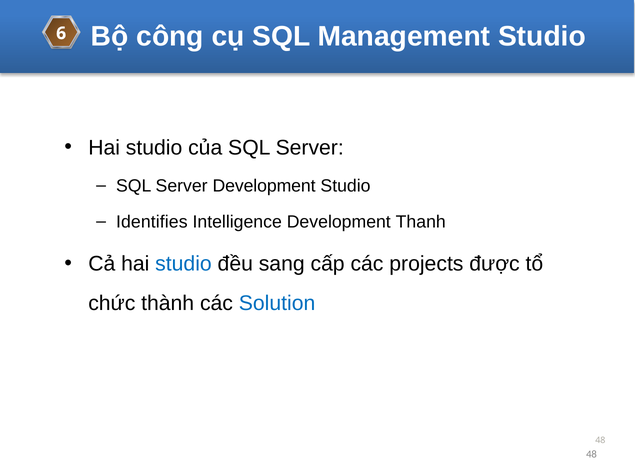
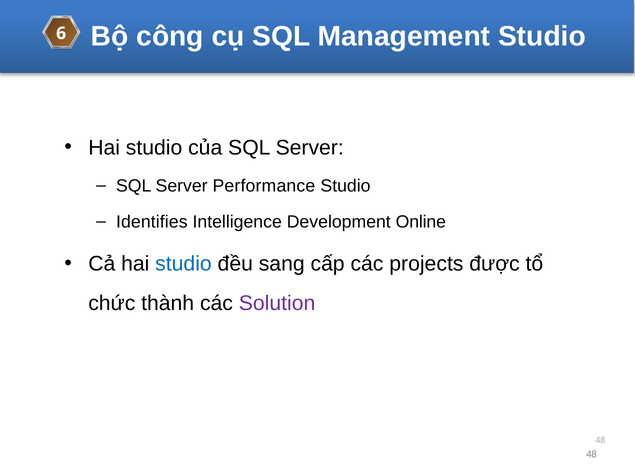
Server Development: Development -> Performance
Thanh: Thanh -> Online
Solution colour: blue -> purple
